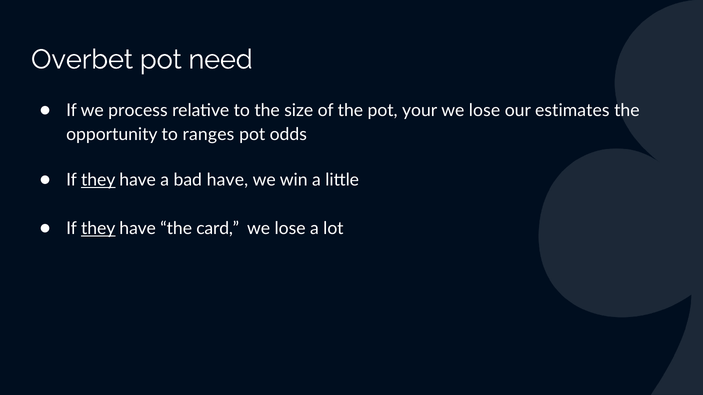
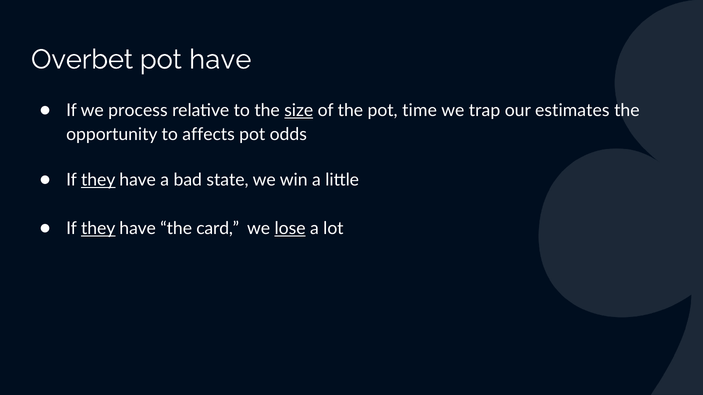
pot need: need -> have
size underline: none -> present
your: your -> time
lose at (484, 111): lose -> trap
ranges: ranges -> affects
bad have: have -> state
lose at (290, 229) underline: none -> present
